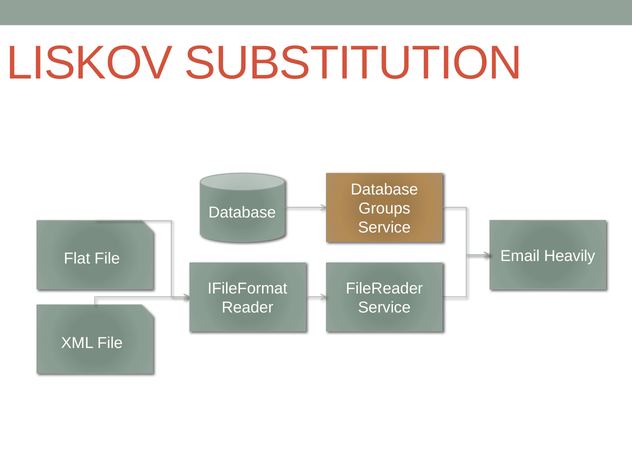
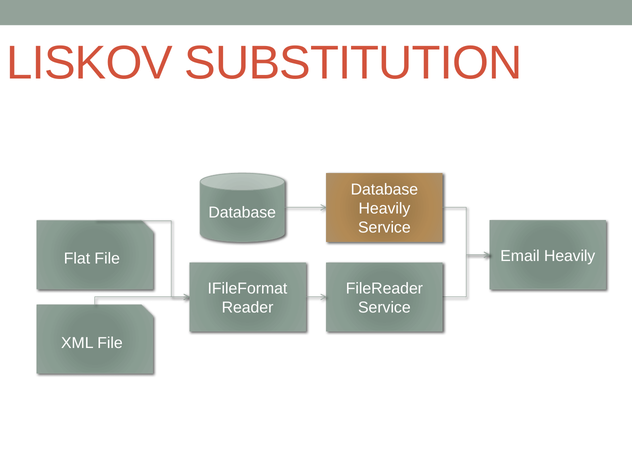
Groups at (384, 208): Groups -> Heavily
